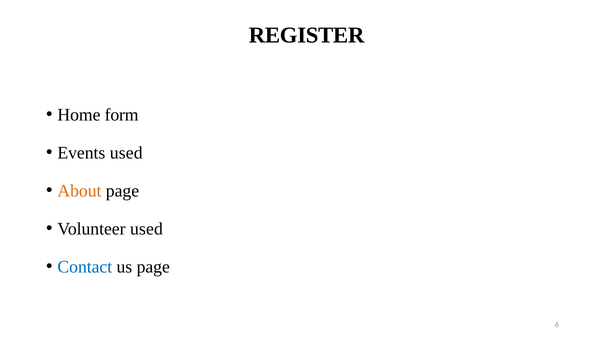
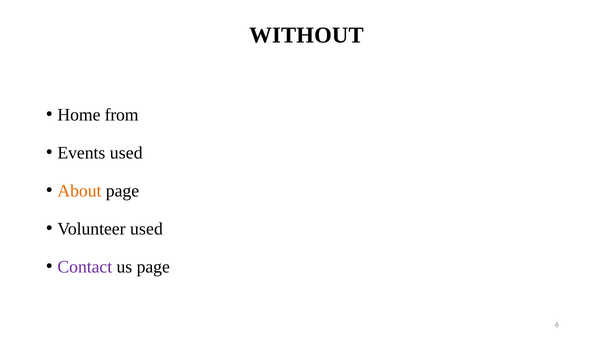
REGISTER: REGISTER -> WITHOUT
form: form -> from
Contact colour: blue -> purple
